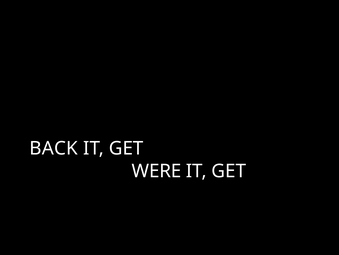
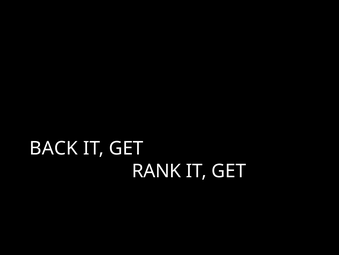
WERE: WERE -> RANK
